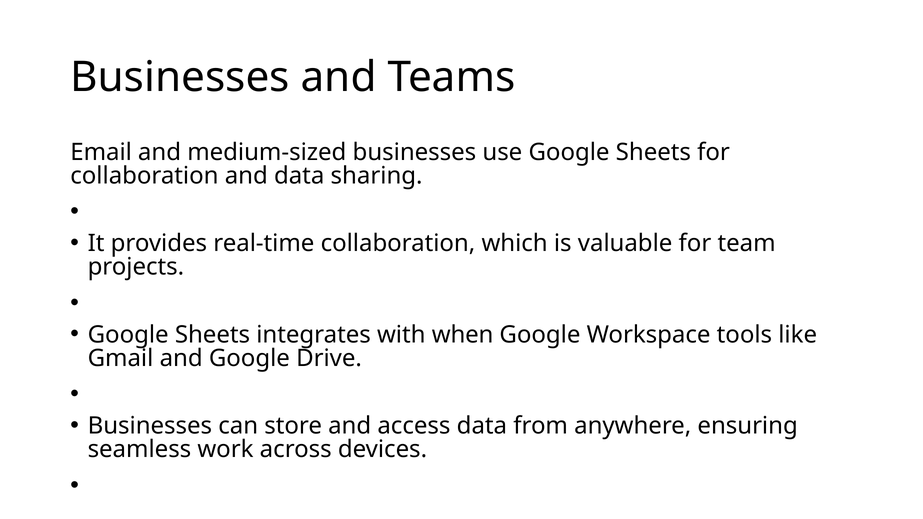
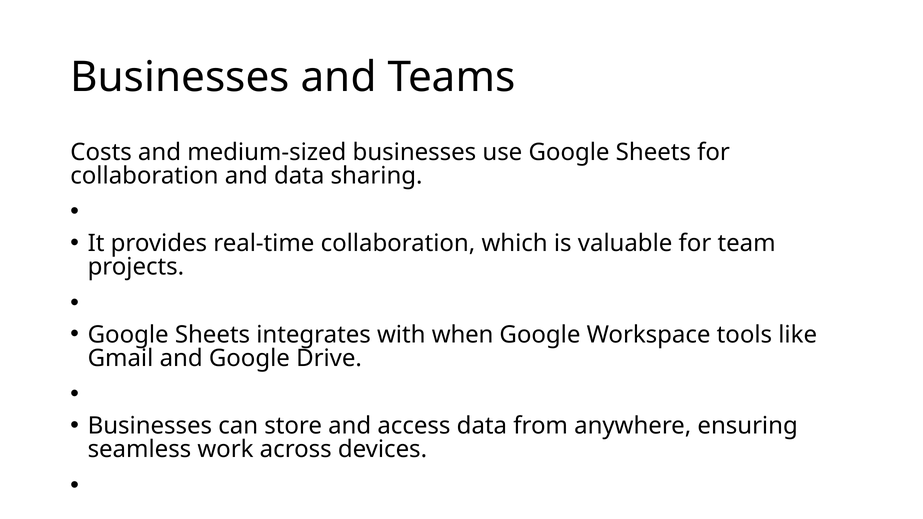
Email: Email -> Costs
